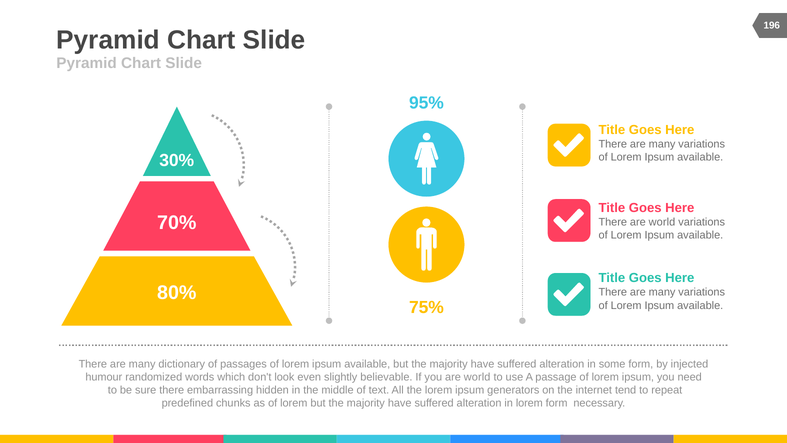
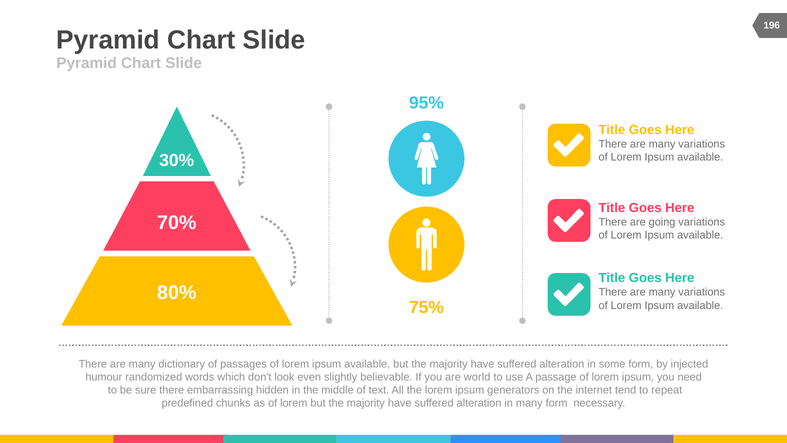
There are world: world -> going
in lorem: lorem -> many
